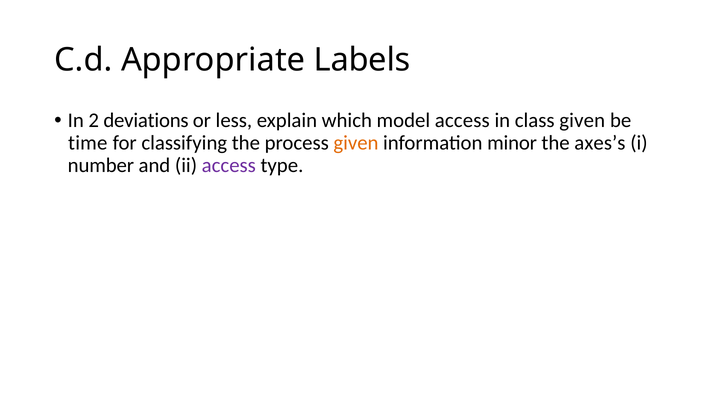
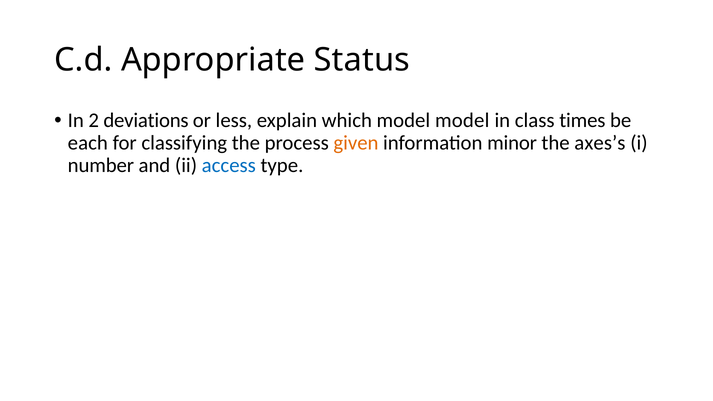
Labels: Labels -> Status
model access: access -> model
class given: given -> times
time: time -> each
access at (229, 165) colour: purple -> blue
